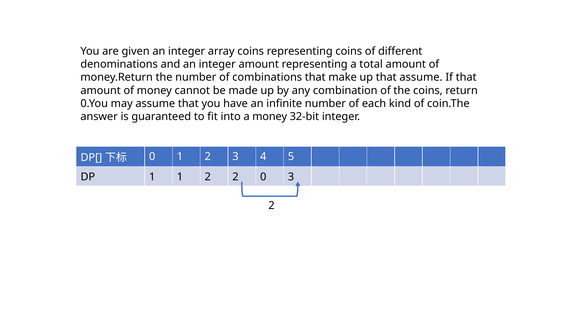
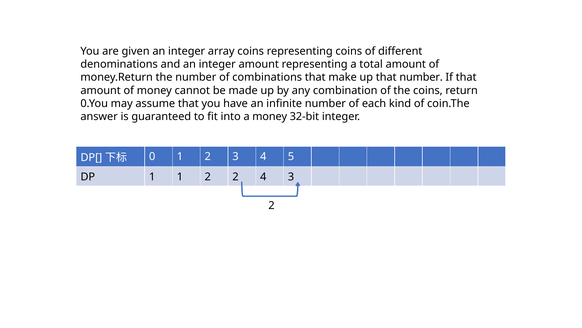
that assume: assume -> number
2 0: 0 -> 4
